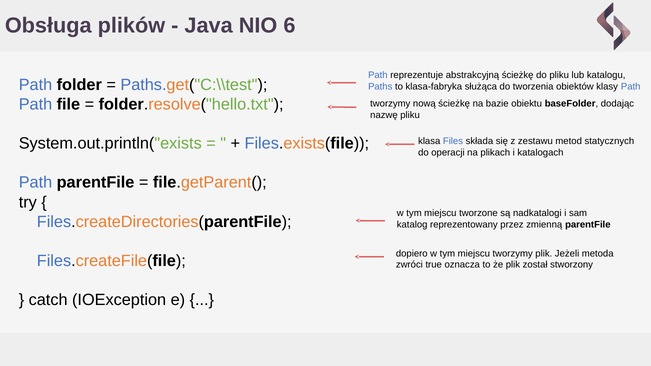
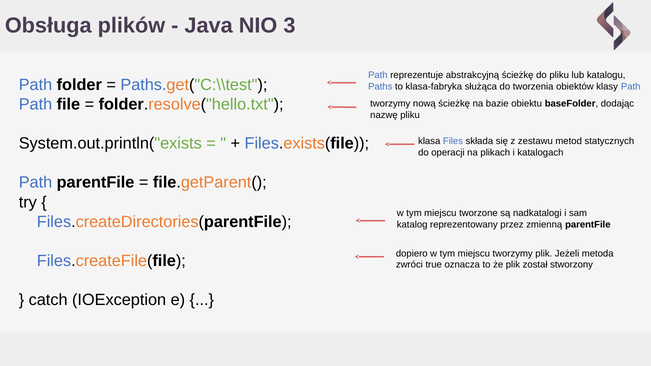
6: 6 -> 3
